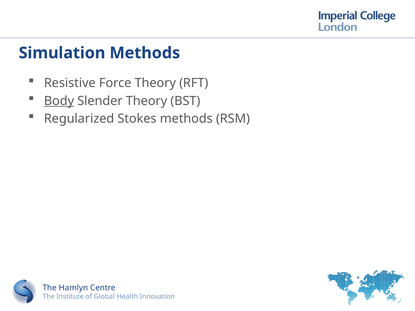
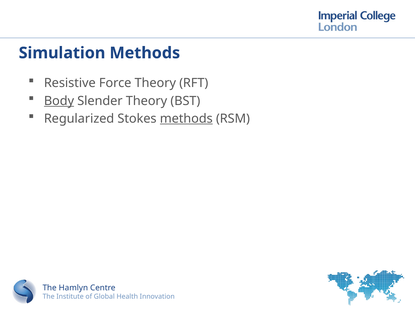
methods at (186, 119) underline: none -> present
